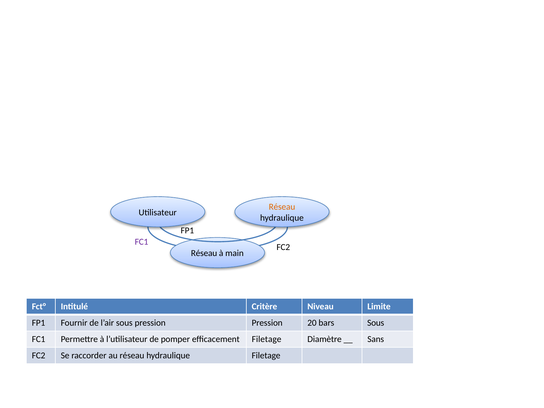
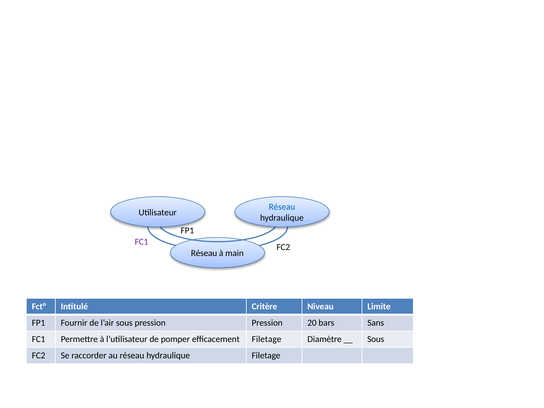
Réseau at (282, 207) colour: orange -> blue
bars Sous: Sous -> Sans
Sans at (376, 339): Sans -> Sous
